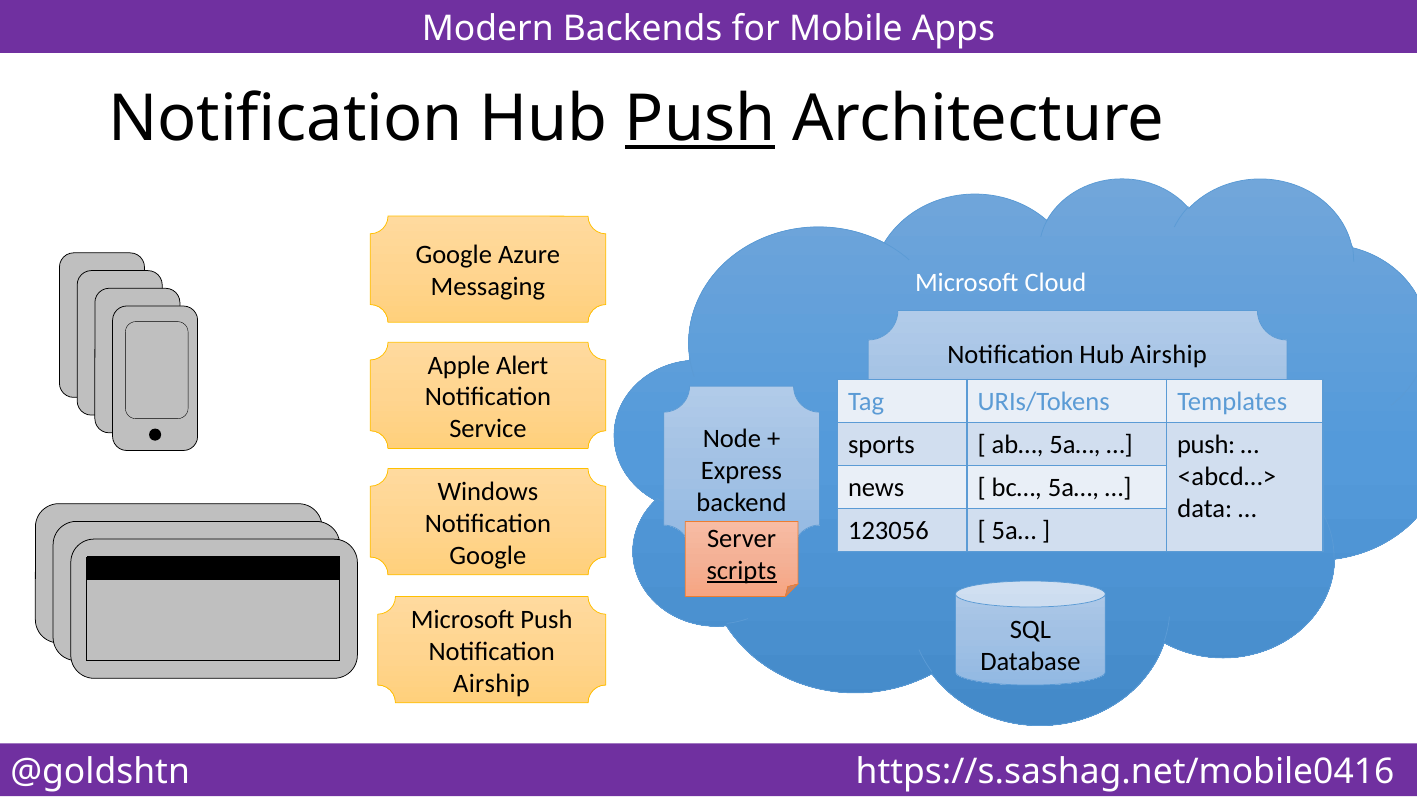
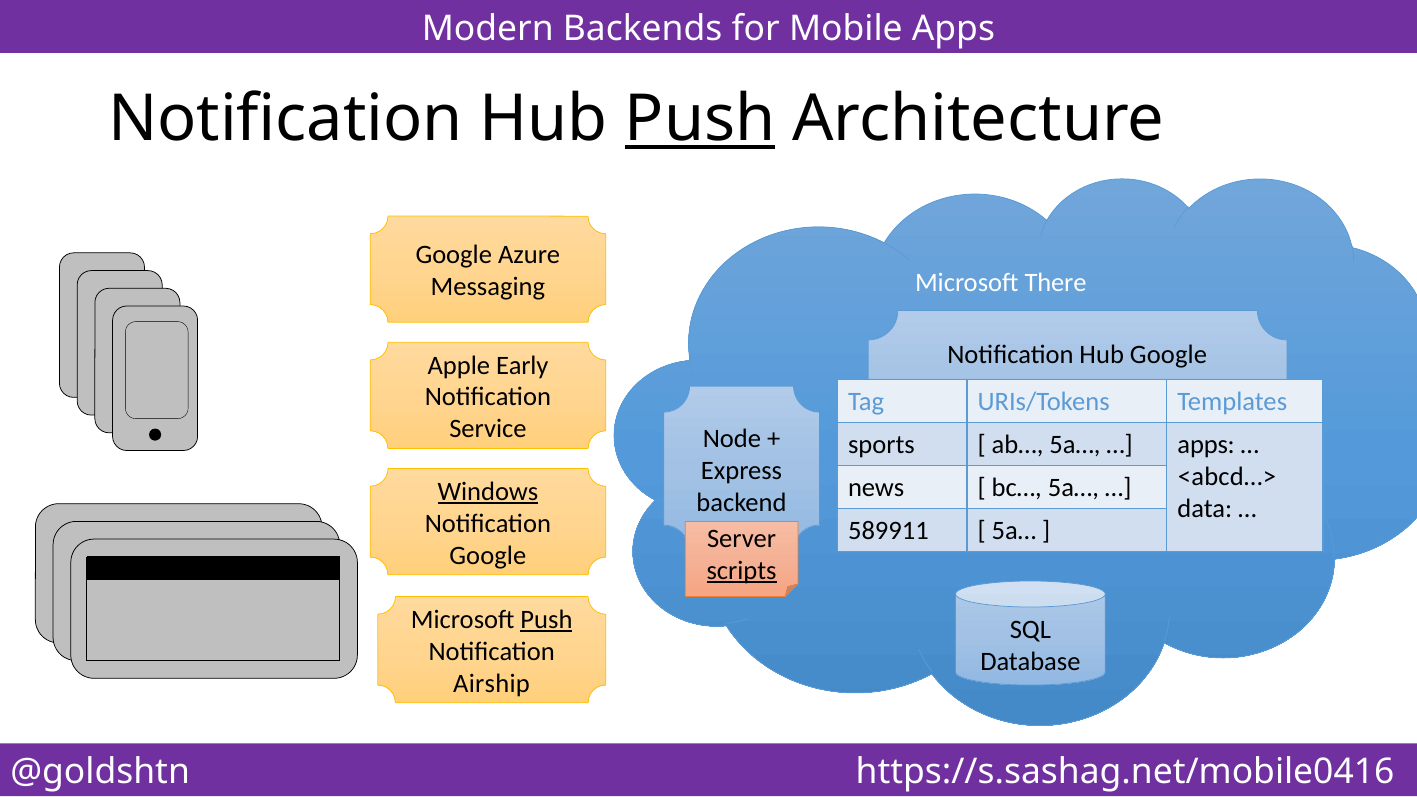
Cloud: Cloud -> There
Hub Airship: Airship -> Google
Alert: Alert -> Early
push at (1206, 444): push -> apps
Windows underline: none -> present
123056: 123056 -> 589911
Push at (546, 620) underline: none -> present
